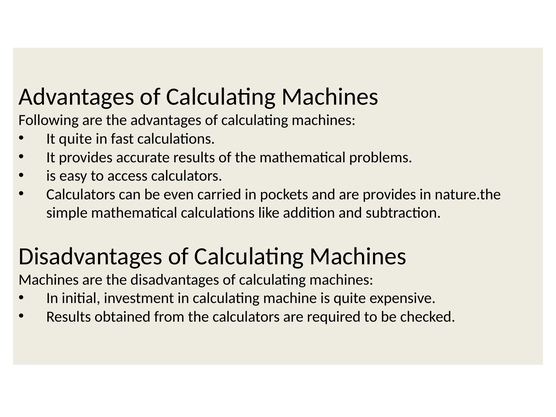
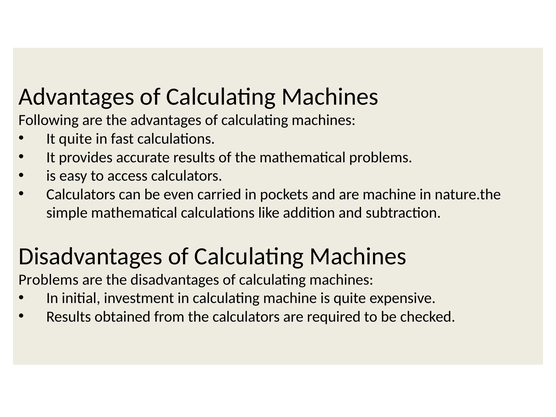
are provides: provides -> machine
Machines at (49, 280): Machines -> Problems
